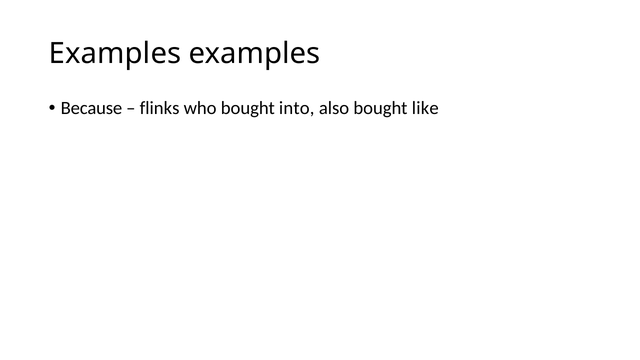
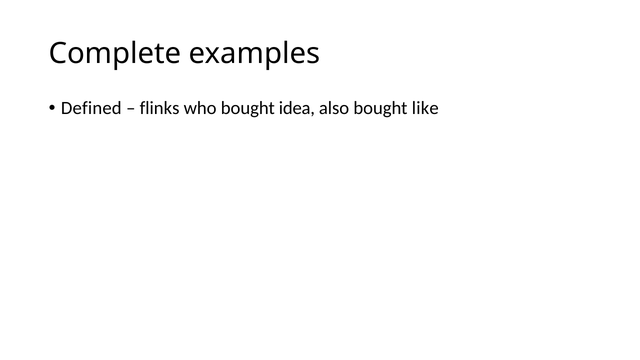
Examples at (115, 54): Examples -> Complete
Because: Because -> Defined
into: into -> idea
